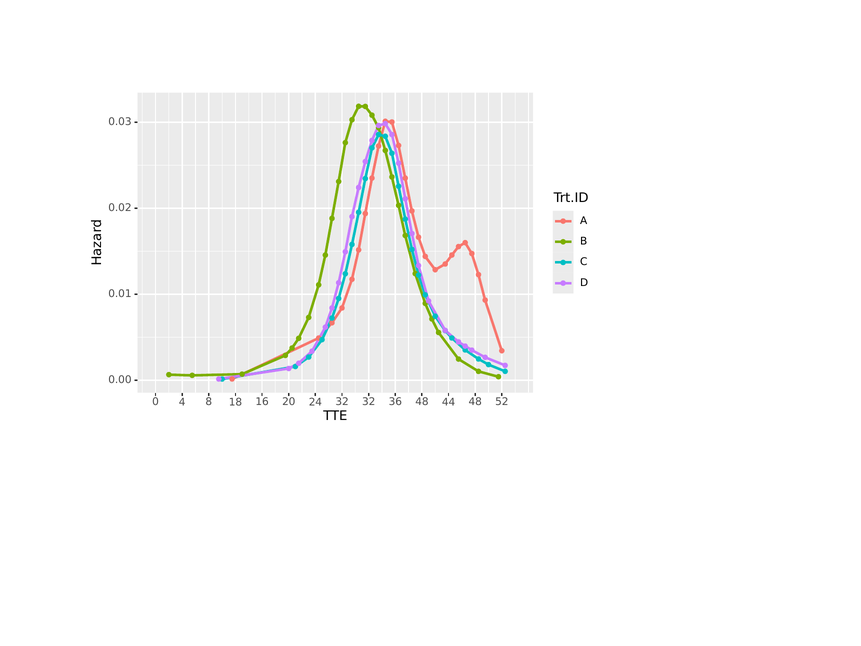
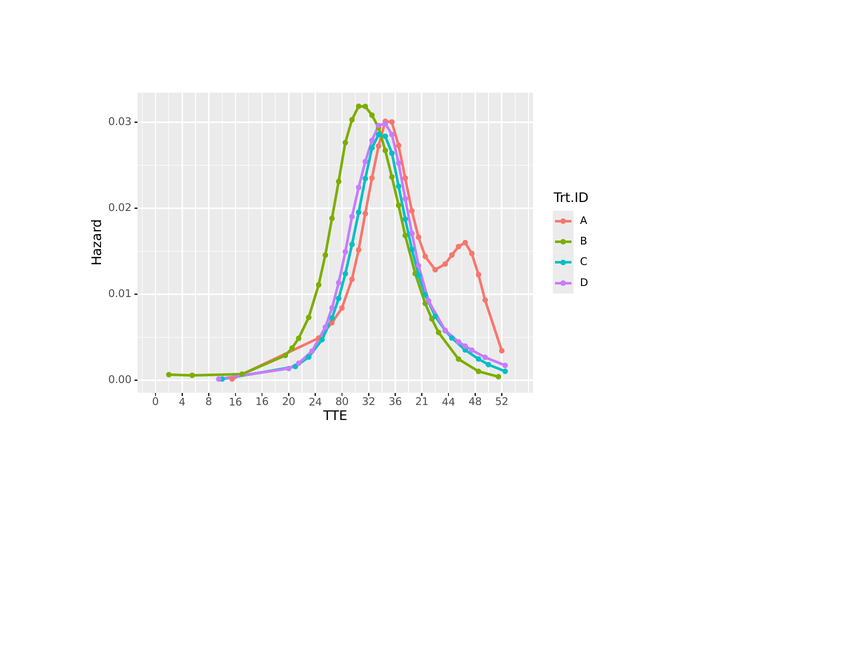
8 18: 18 -> 16
24 32: 32 -> 80
36 48: 48 -> 21
